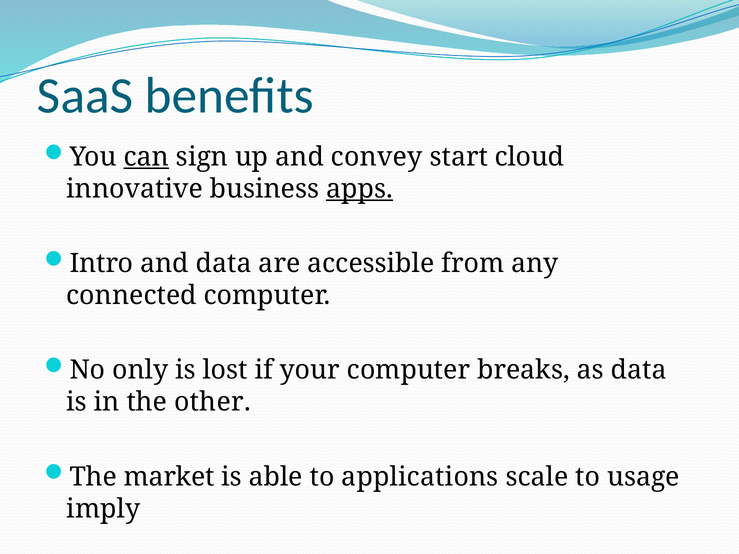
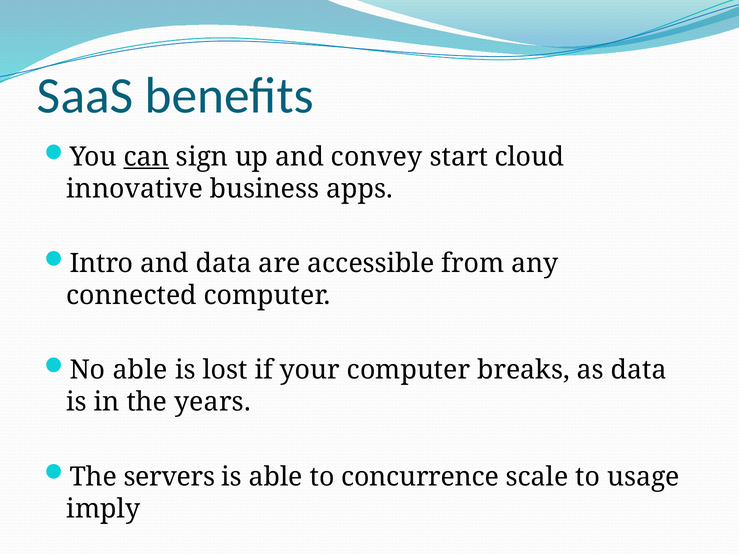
apps underline: present -> none
No only: only -> able
other: other -> years
market: market -> servers
applications: applications -> concurrence
